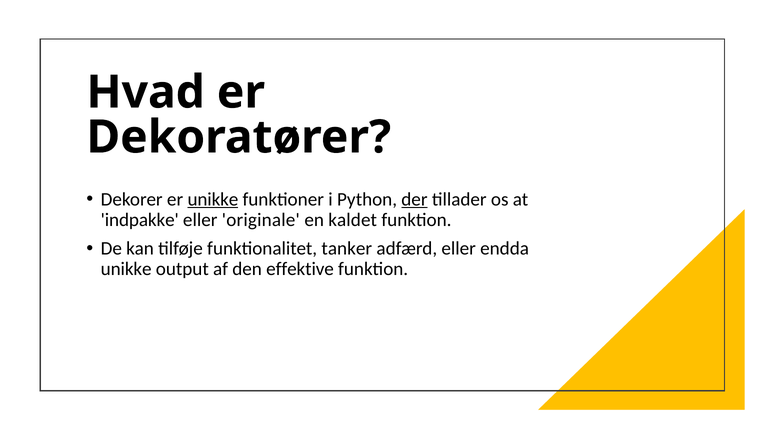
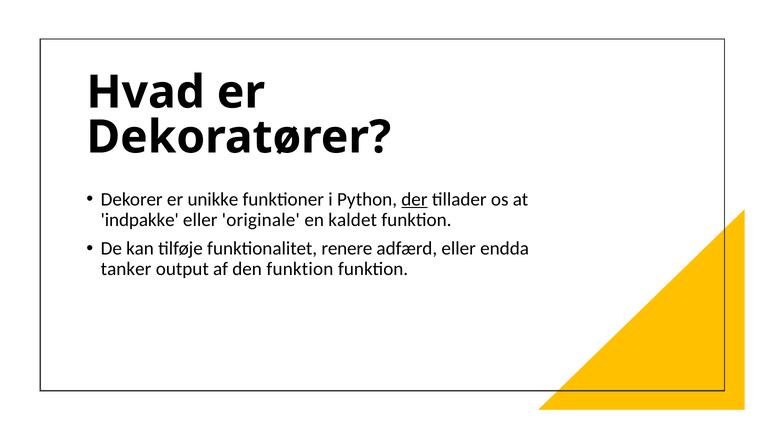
unikke at (213, 199) underline: present -> none
tanker: tanker -> renere
unikke at (126, 269): unikke -> tanker
den effektive: effektive -> funktion
